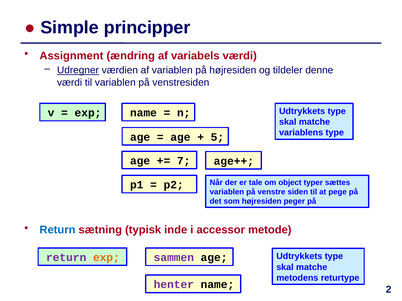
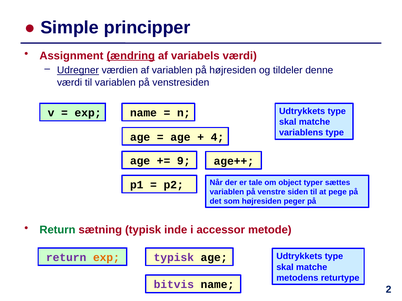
ændring underline: none -> present
5: 5 -> 4
7: 7 -> 9
Return at (57, 230) colour: blue -> green
sammen at (174, 258): sammen -> typisk
henter: henter -> bitvis
